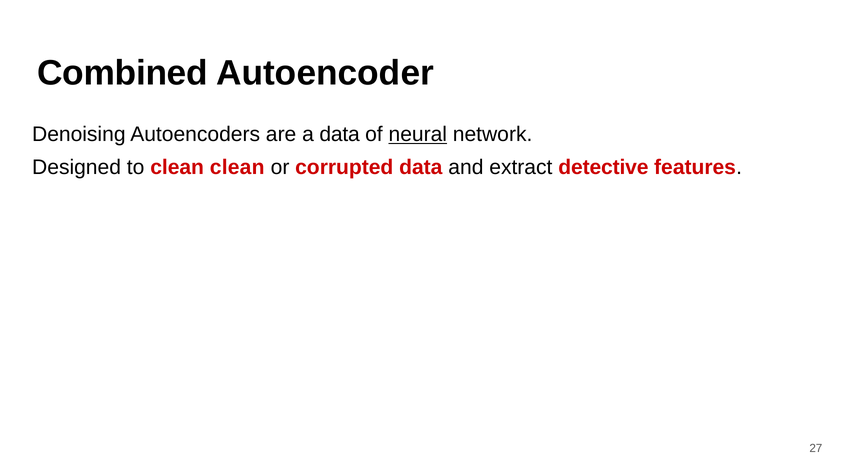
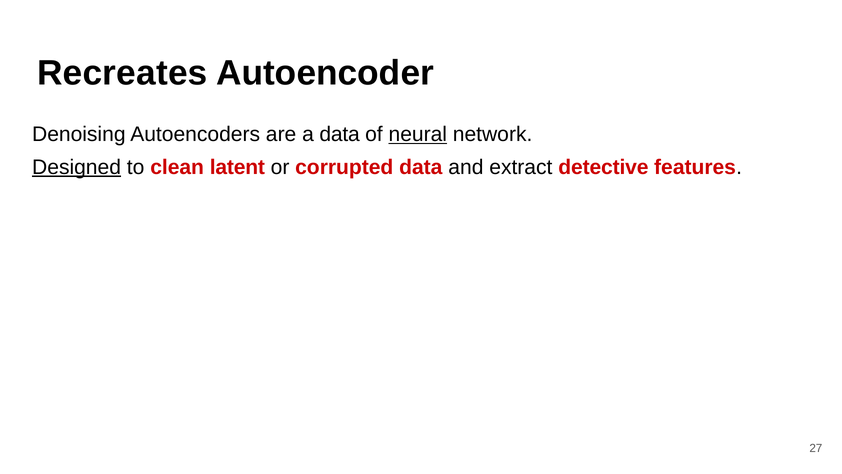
Combined: Combined -> Recreates
Designed underline: none -> present
clean clean: clean -> latent
